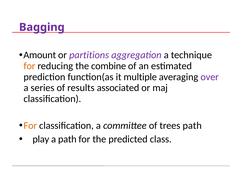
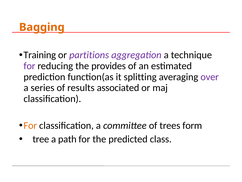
Bagging colour: purple -> orange
Amount: Amount -> Training
for at (29, 66) colour: orange -> purple
combine: combine -> provides
multiple: multiple -> splitting
trees path: path -> form
play: play -> tree
